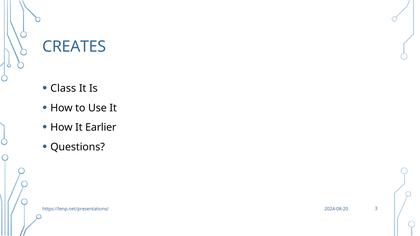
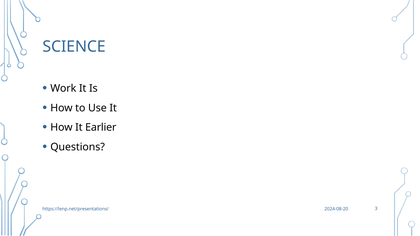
CREATES: CREATES -> SCIENCE
Class: Class -> Work
